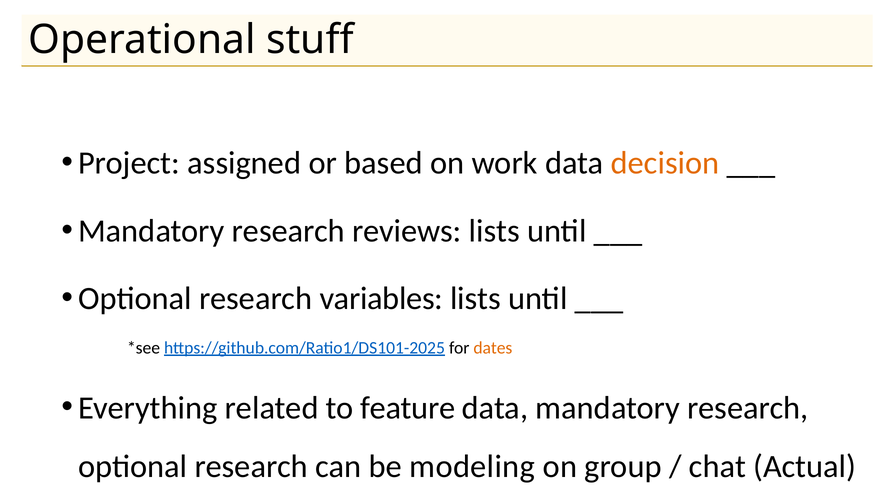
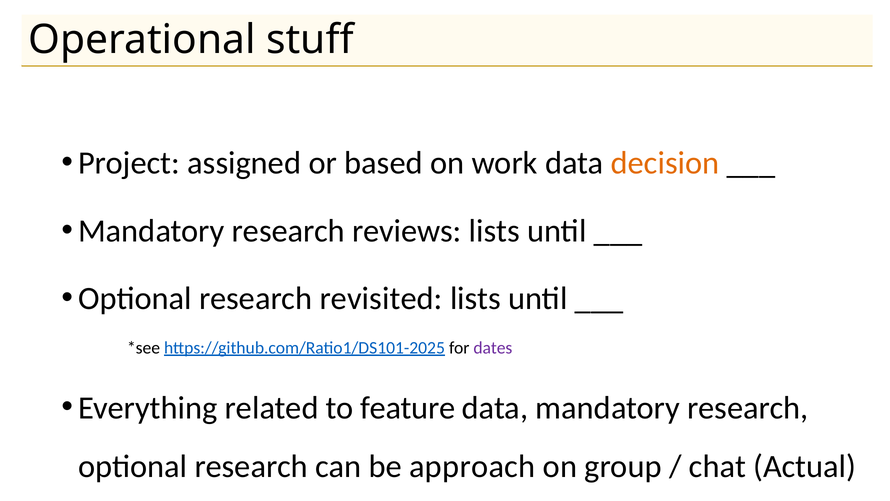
variables: variables -> revisited
dates colour: orange -> purple
modeling: modeling -> approach
